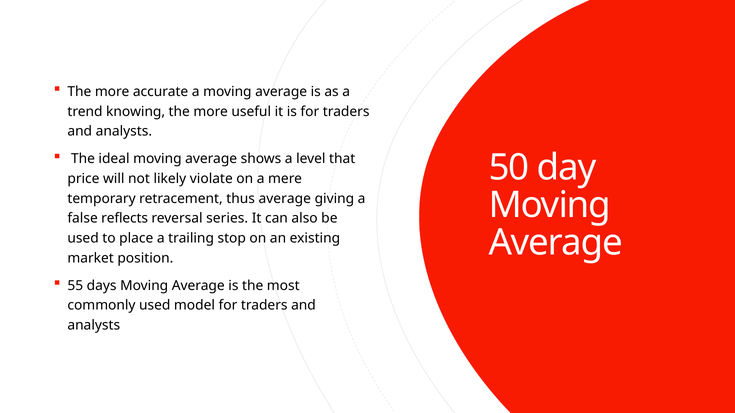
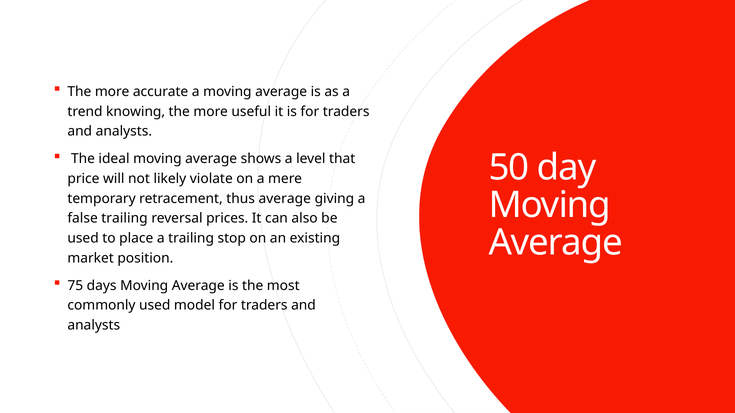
false reflects: reflects -> trailing
series: series -> prices
55: 55 -> 75
